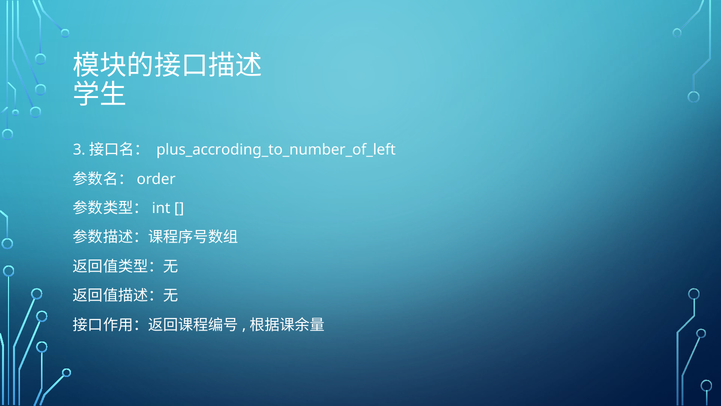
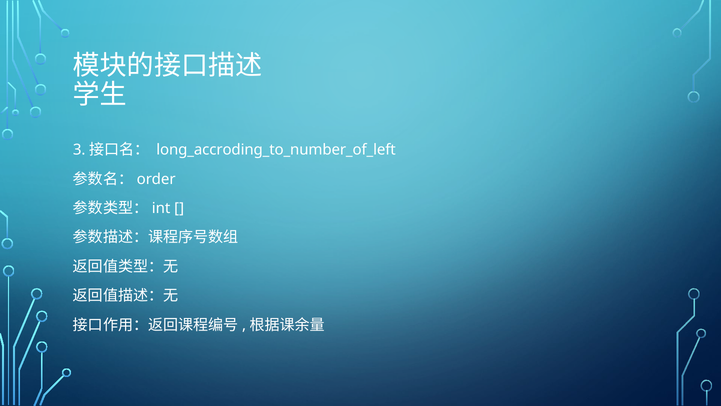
plus_accroding_to_number_of_left: plus_accroding_to_number_of_left -> long_accroding_to_number_of_left
